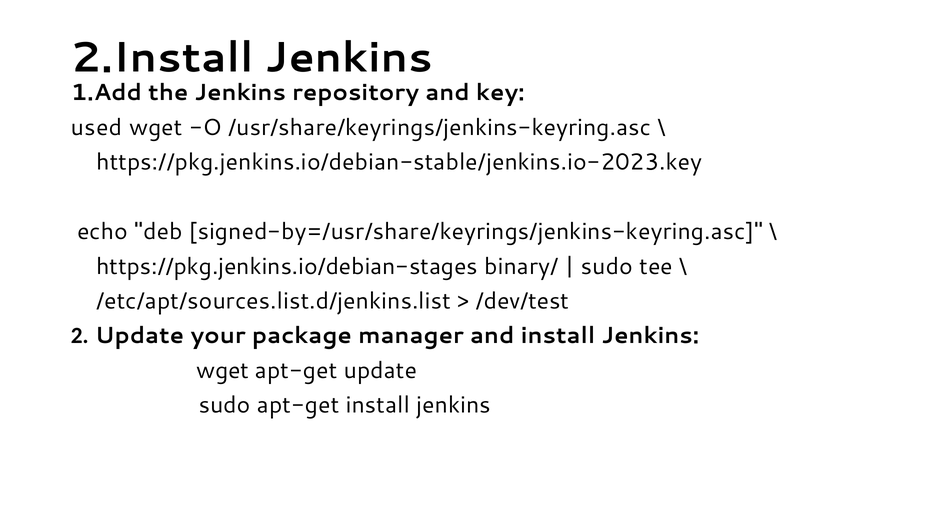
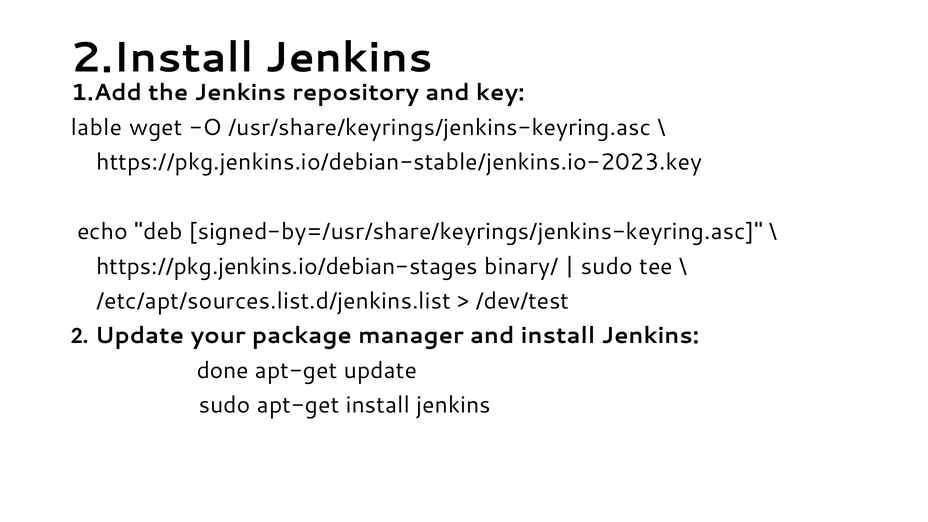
used: used -> lable
wget at (223, 371): wget -> done
